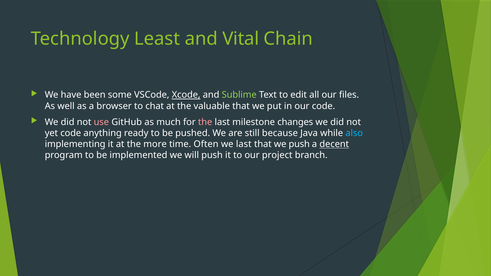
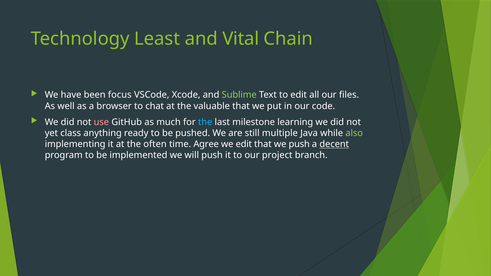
some: some -> focus
Xcode underline: present -> none
the at (205, 122) colour: pink -> light blue
changes: changes -> learning
yet code: code -> class
because: because -> multiple
also colour: light blue -> light green
more: more -> often
Often: Often -> Agree
we last: last -> edit
